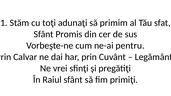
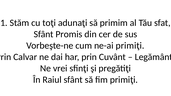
ne-ai pentru: pentru -> primiţi
